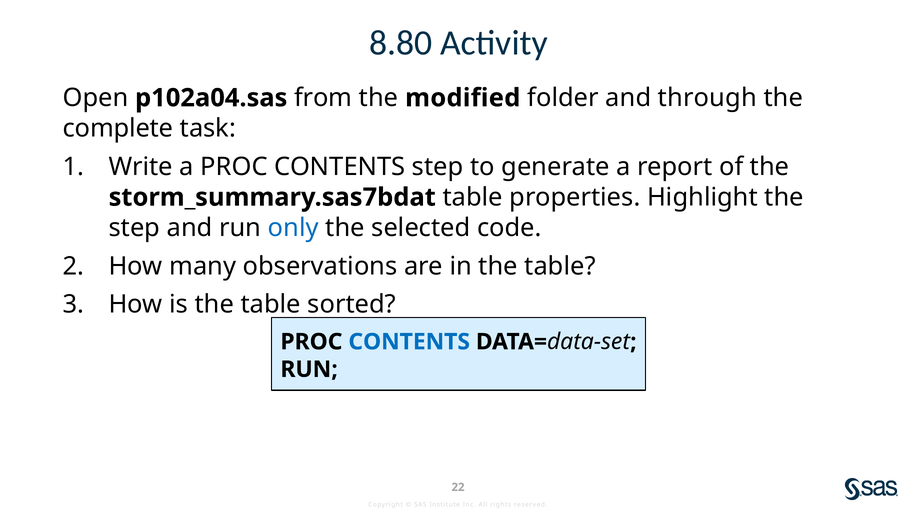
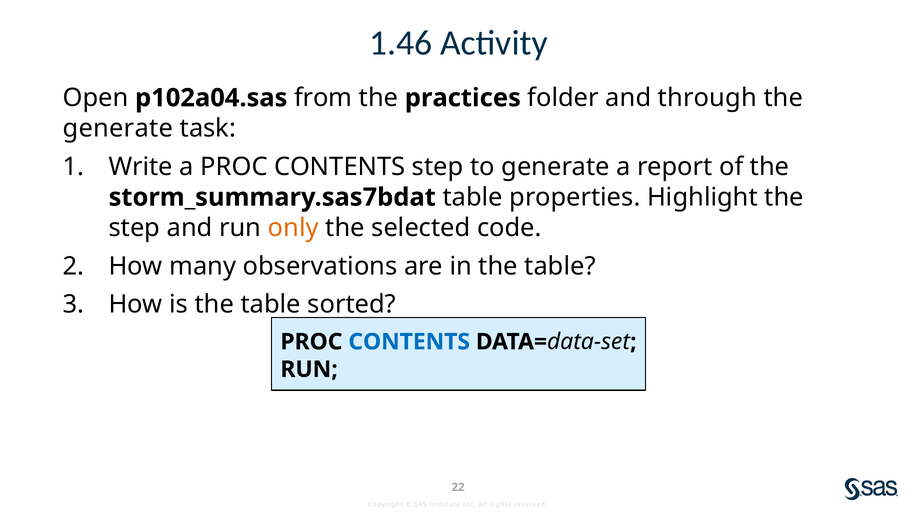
8.80: 8.80 -> 1.46
modified: modified -> practices
complete at (118, 128): complete -> generate
only colour: blue -> orange
